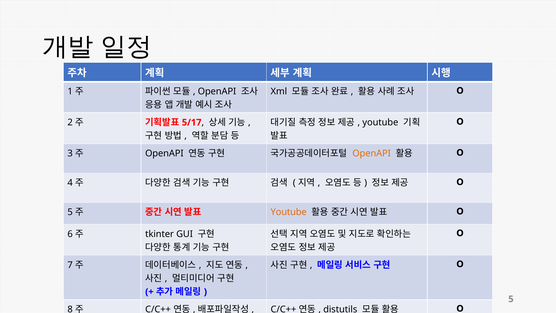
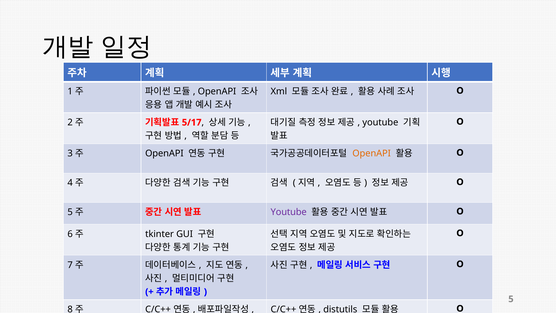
Youtube at (289, 212) colour: orange -> purple
